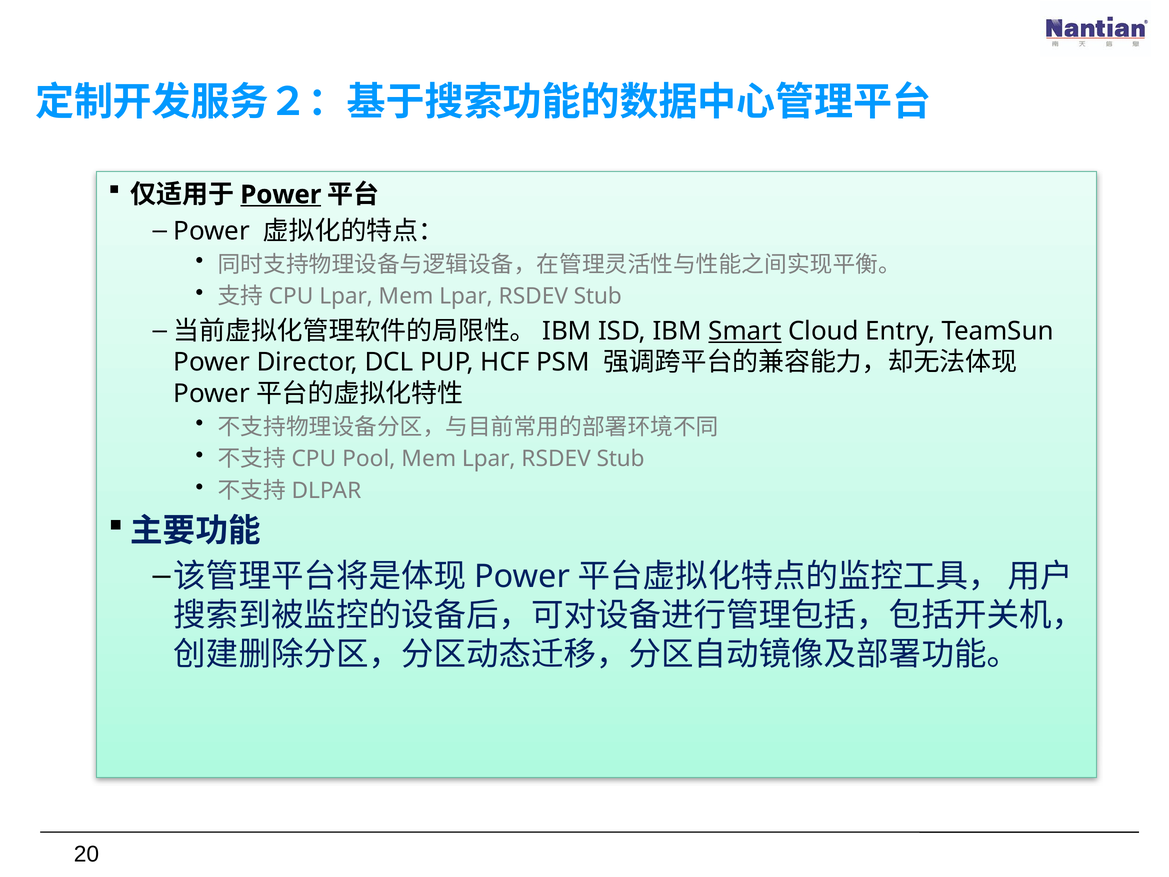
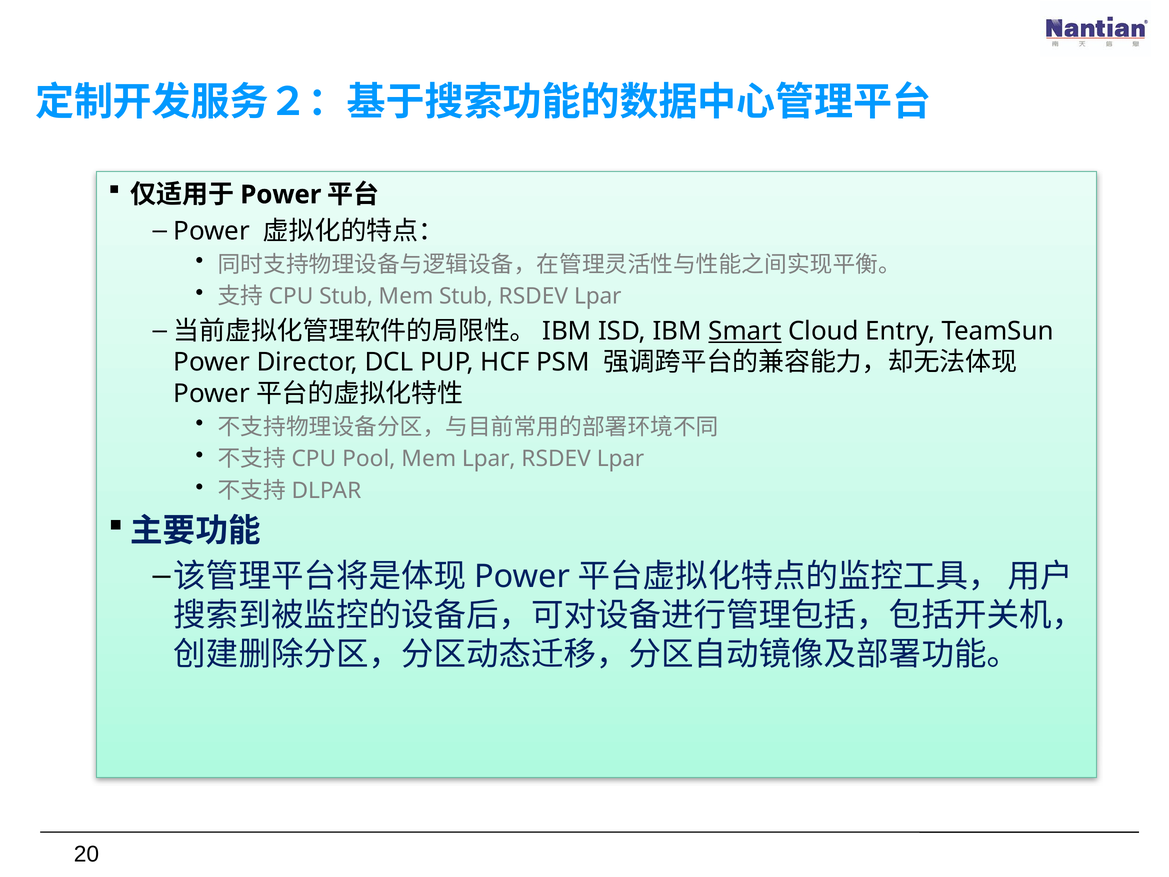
Power at (281, 195) underline: present -> none
Lpar at (346, 296): Lpar -> Stub
Lpar at (466, 296): Lpar -> Stub
Stub at (598, 296): Stub -> Lpar
Stub at (621, 459): Stub -> Lpar
